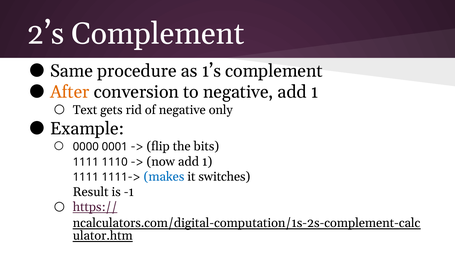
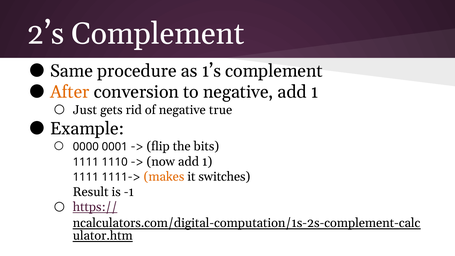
Text: Text -> Just
only: only -> true
makes colour: blue -> orange
